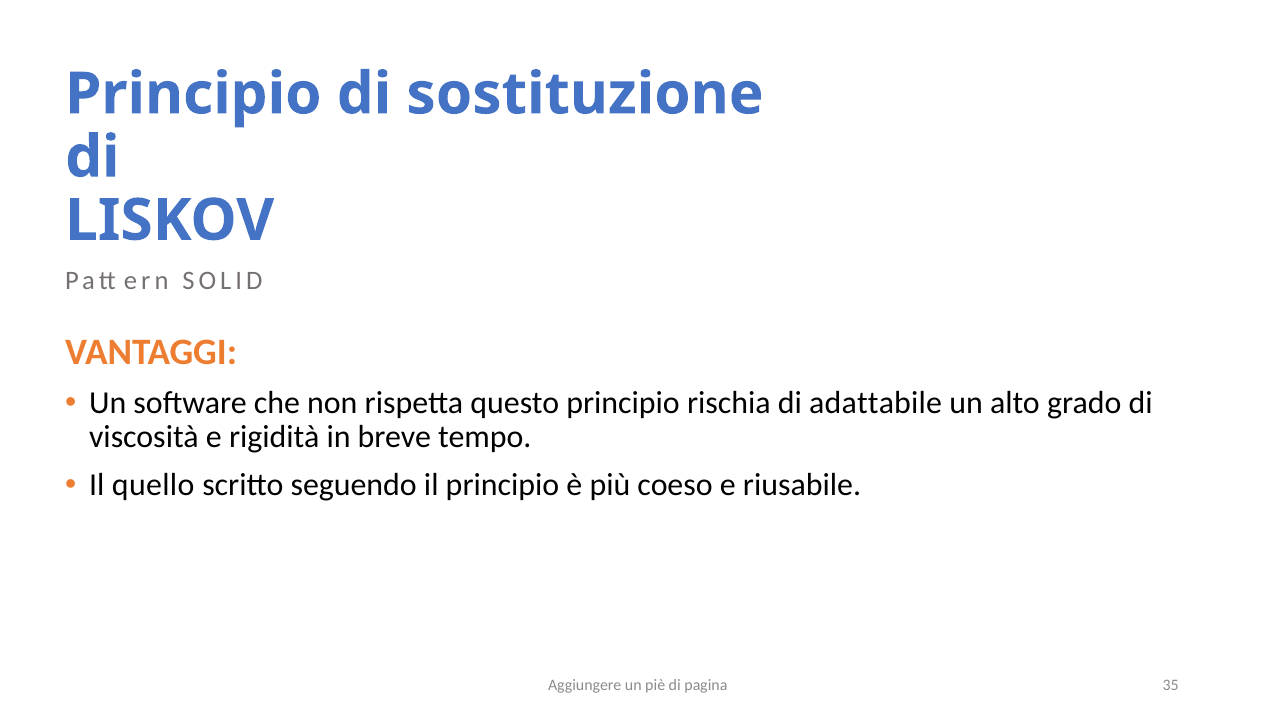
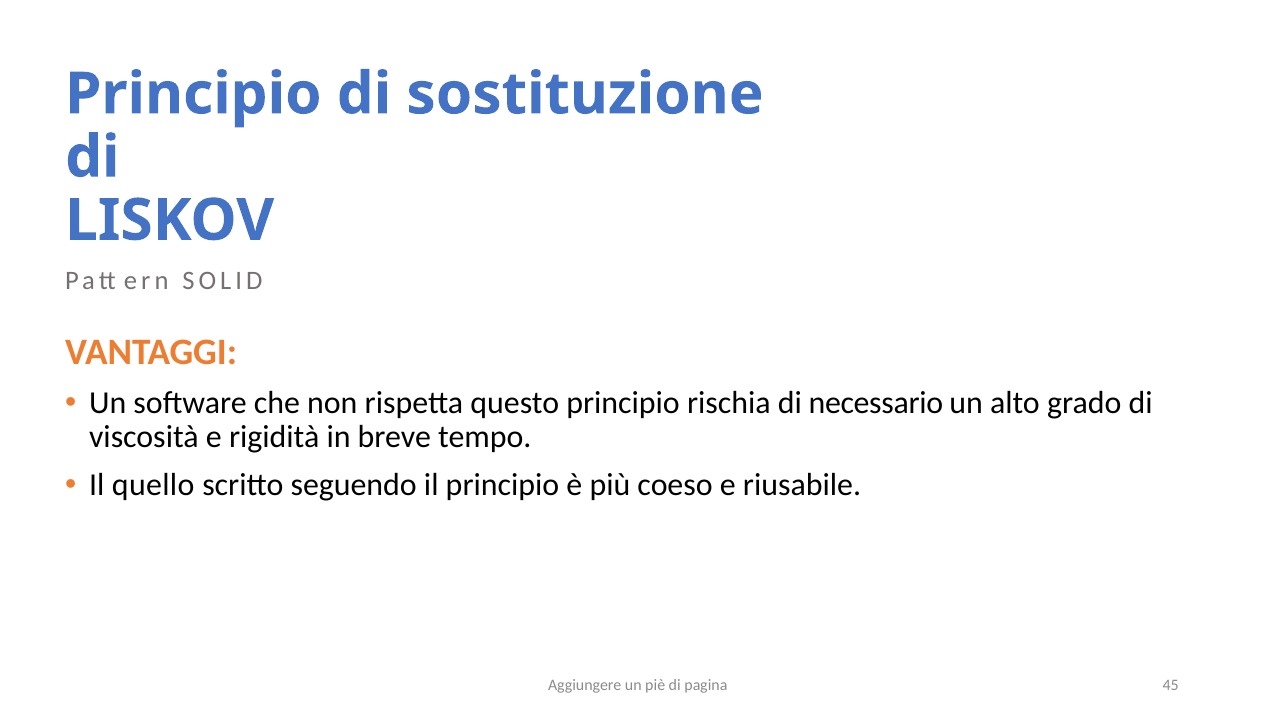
adattabile: adattabile -> necessario
35: 35 -> 45
